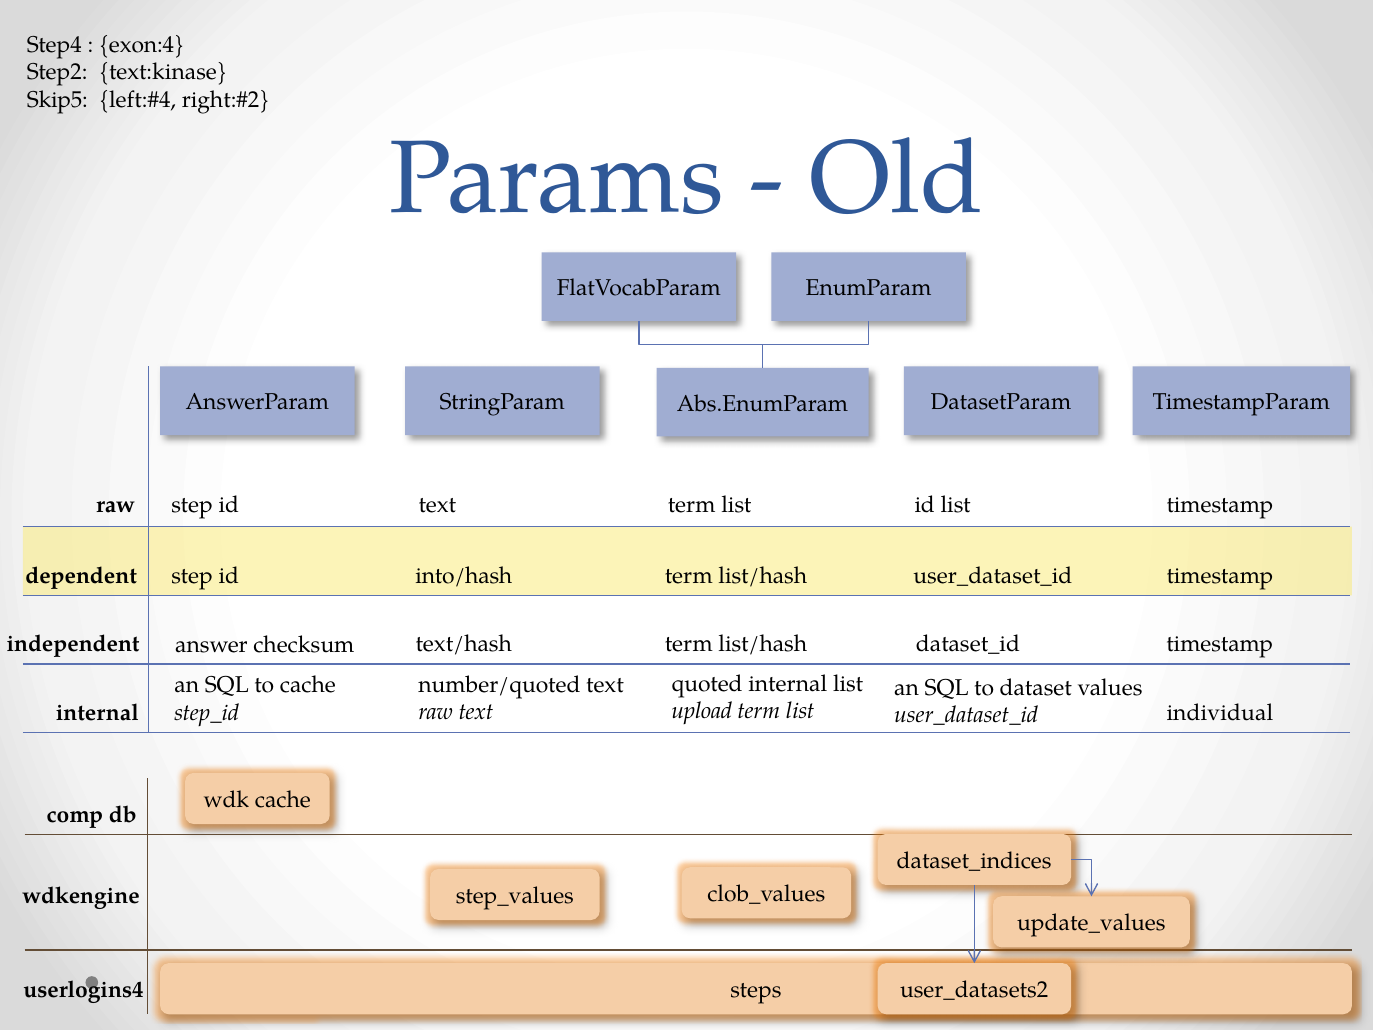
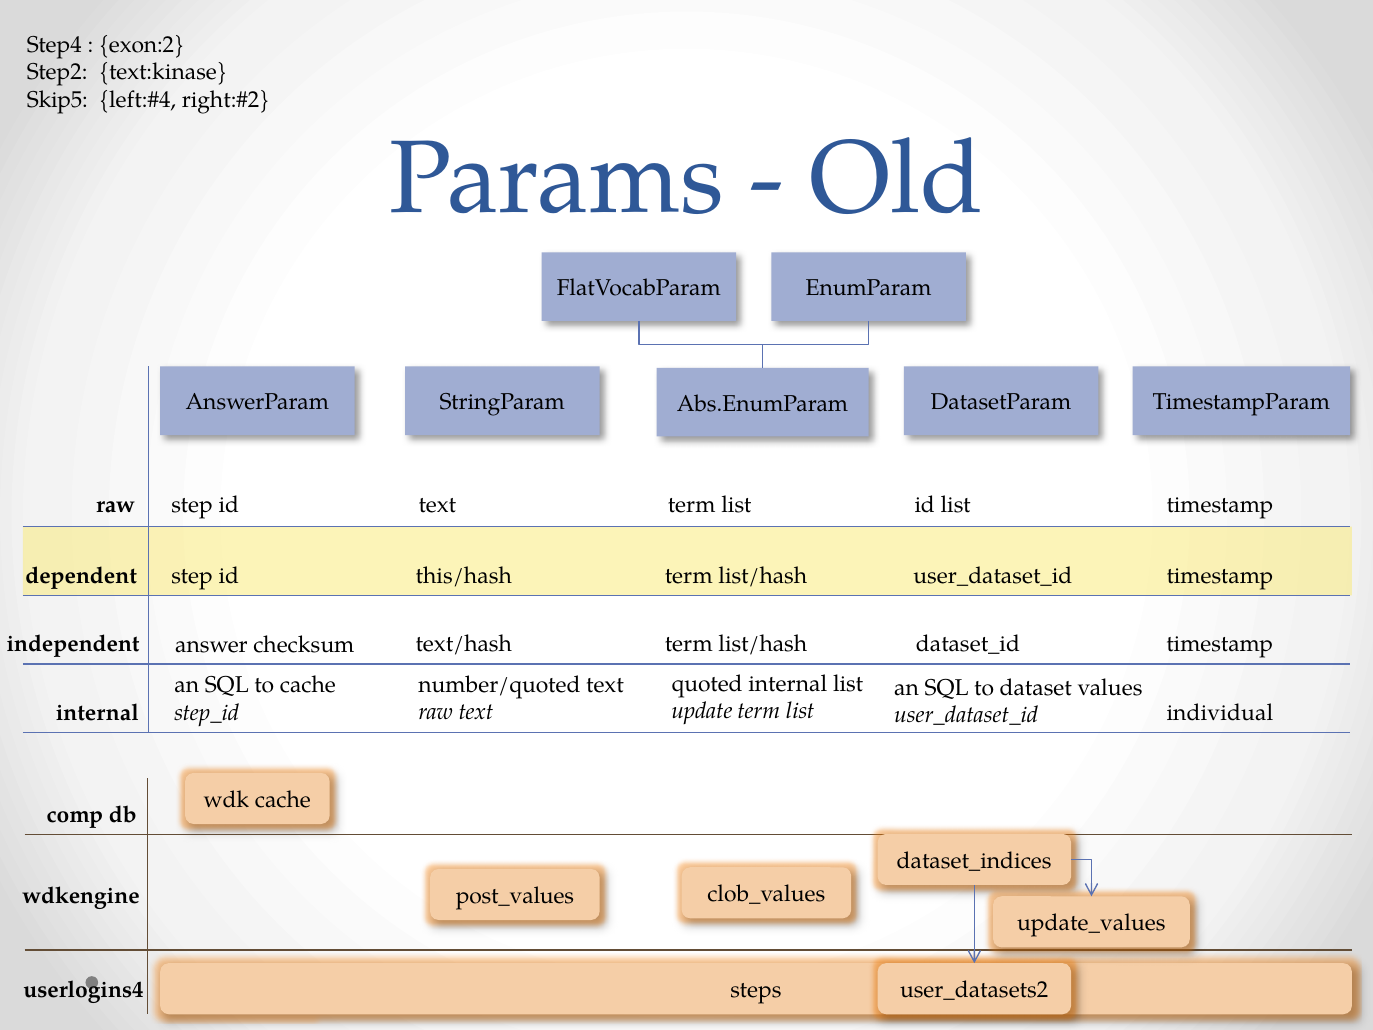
exon:4: exon:4 -> exon:2
into/hash: into/hash -> this/hash
upload: upload -> update
step_values: step_values -> post_values
